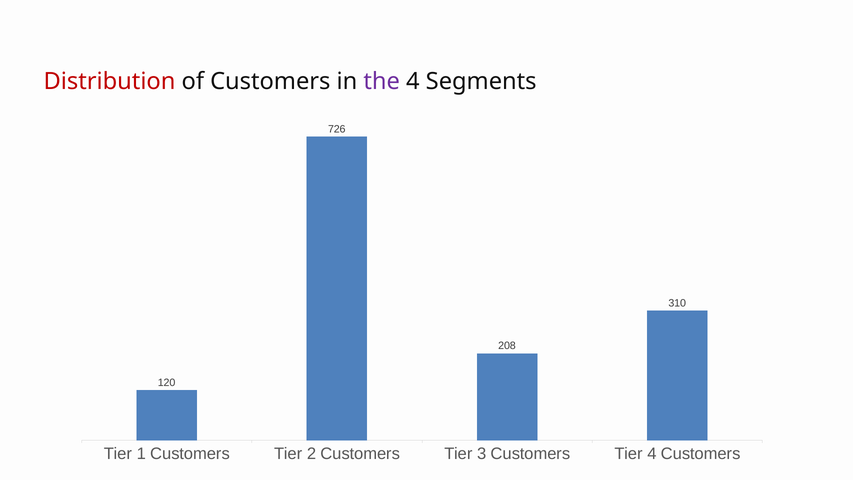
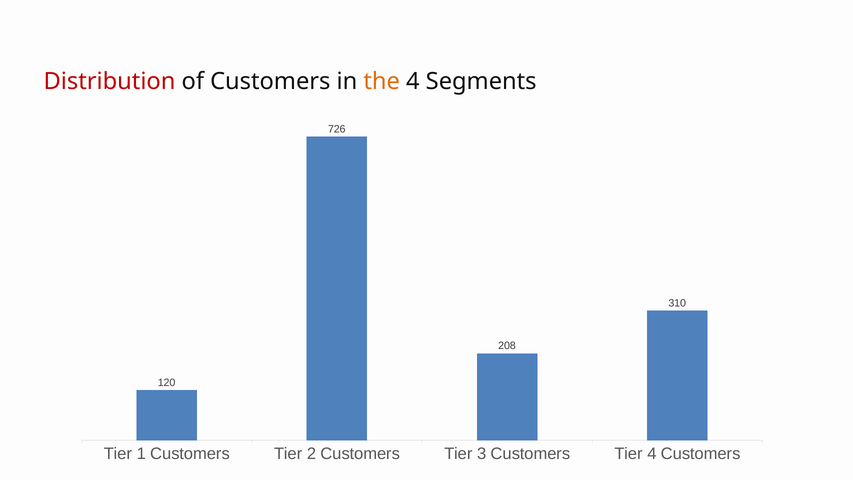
the colour: purple -> orange
